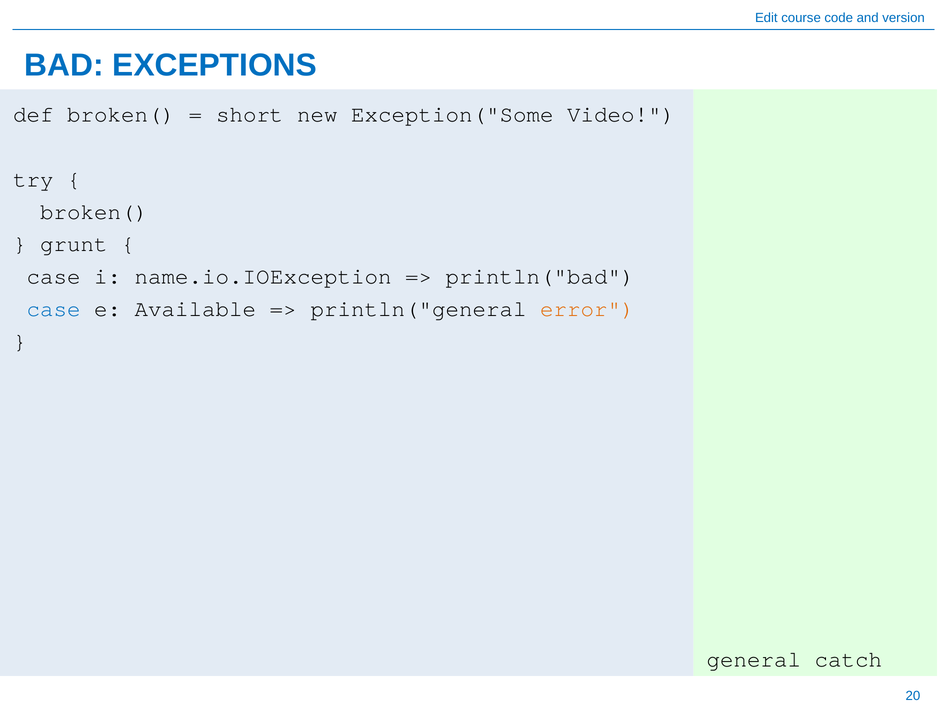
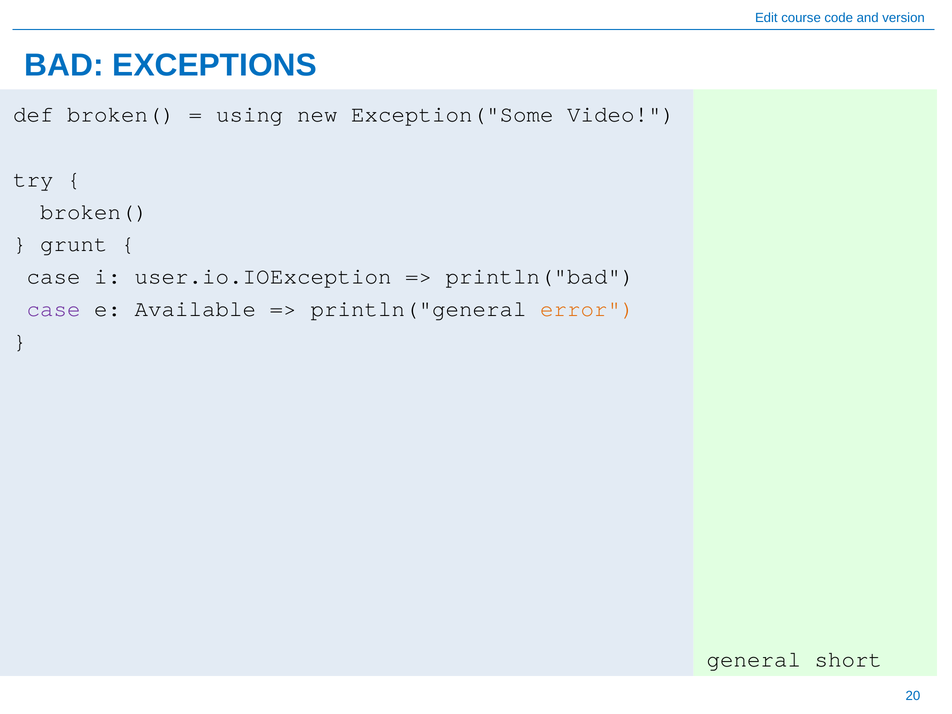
short: short -> using
name.io.IOException: name.io.IOException -> user.io.IOException
case at (54, 309) colour: blue -> purple
catch: catch -> short
